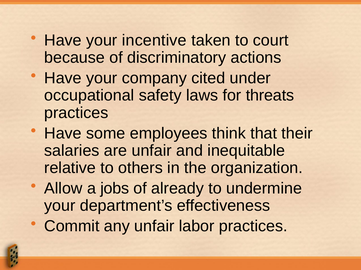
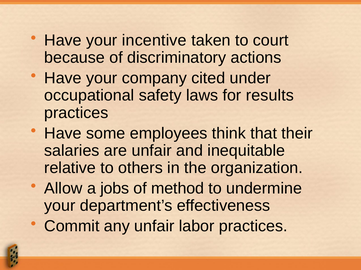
threats: threats -> results
already: already -> method
